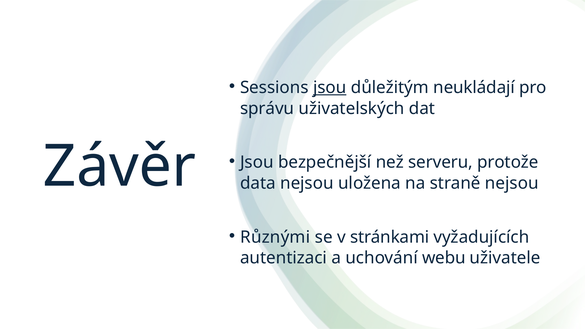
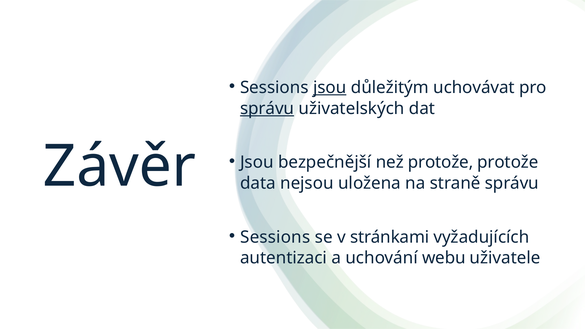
neukládají: neukládají -> uchovávat
správu at (267, 108) underline: none -> present
než serveru: serveru -> protože
straně nejsou: nejsou -> správu
Různými at (275, 237): Různými -> Sessions
